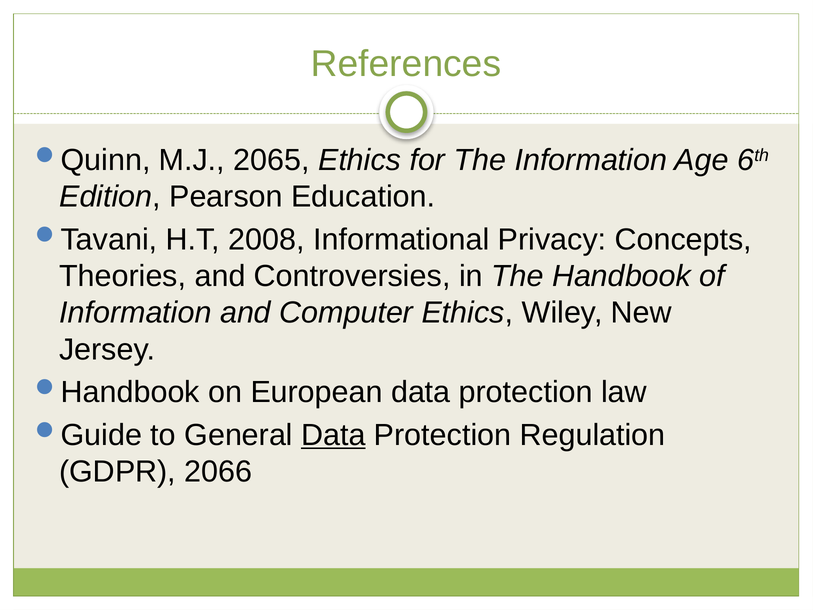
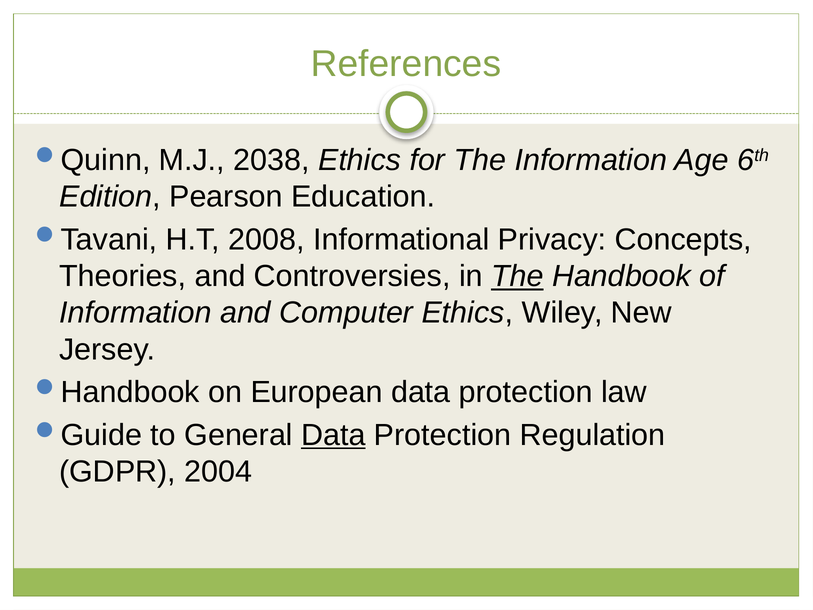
2065: 2065 -> 2038
The at (517, 276) underline: none -> present
2066: 2066 -> 2004
